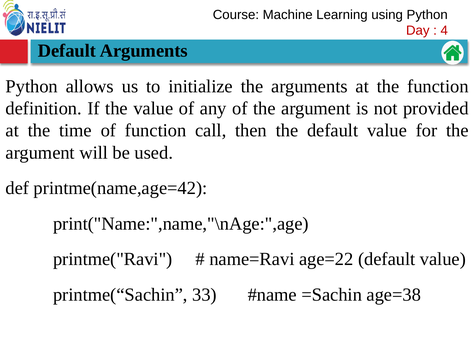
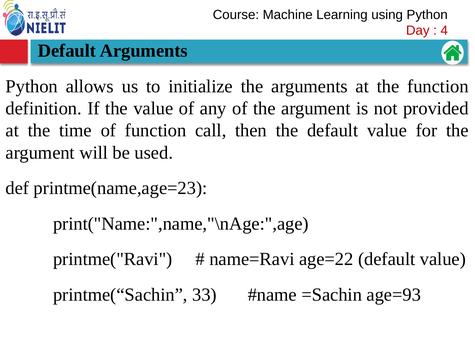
printme(name,age=42: printme(name,age=42 -> printme(name,age=23
age=38: age=38 -> age=93
